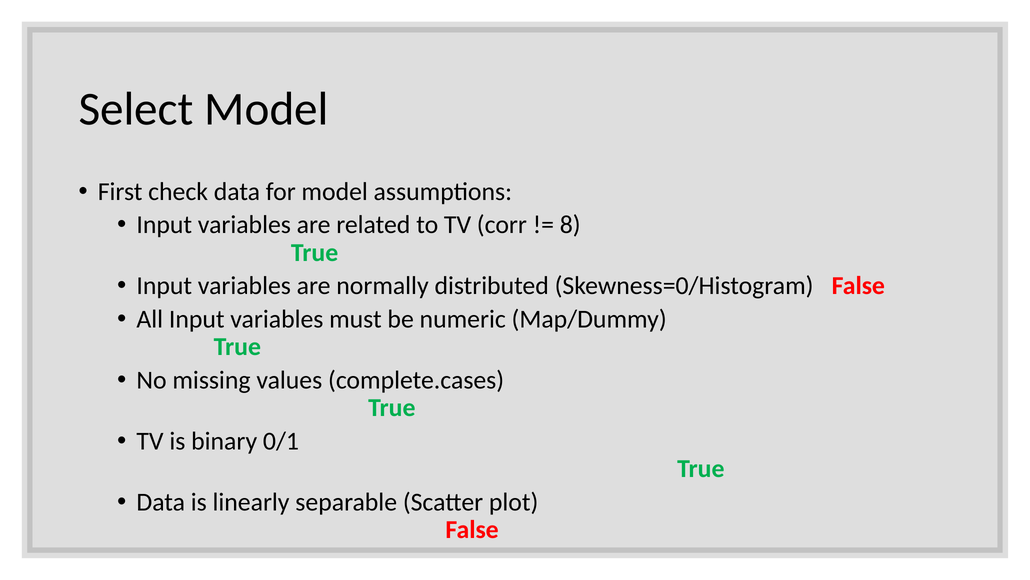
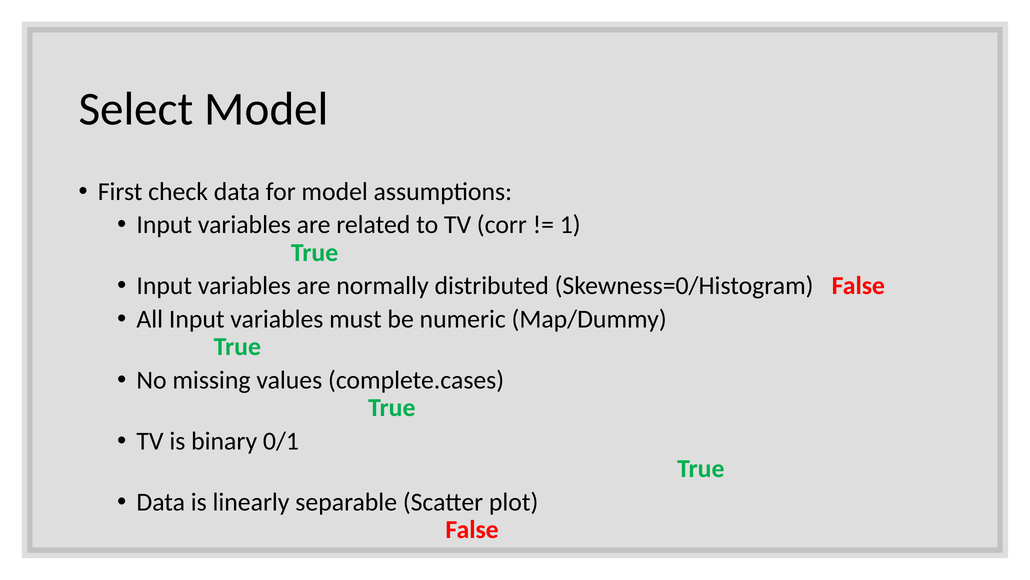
8: 8 -> 1
